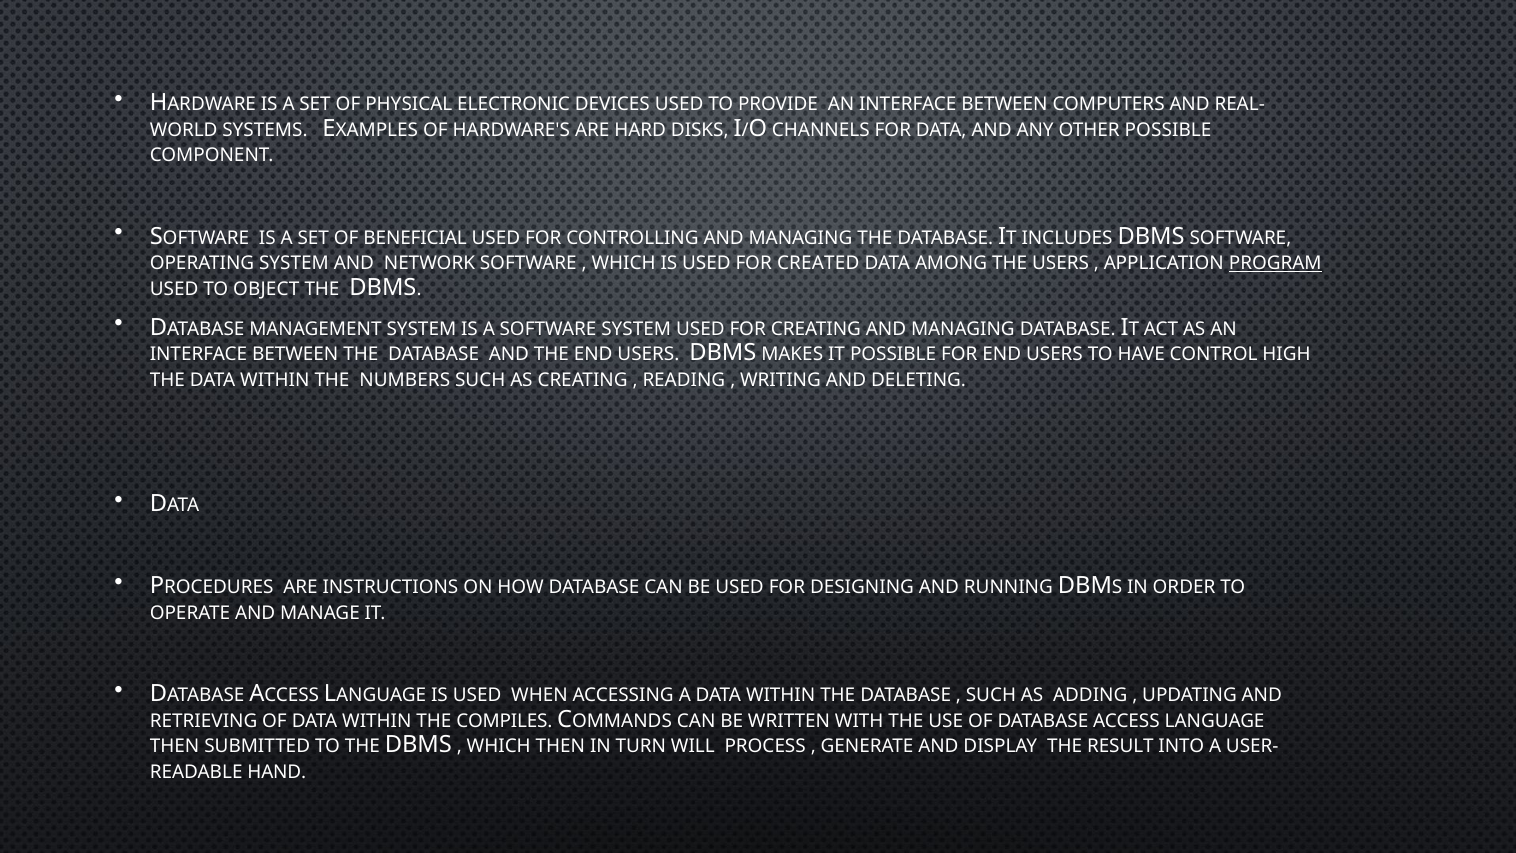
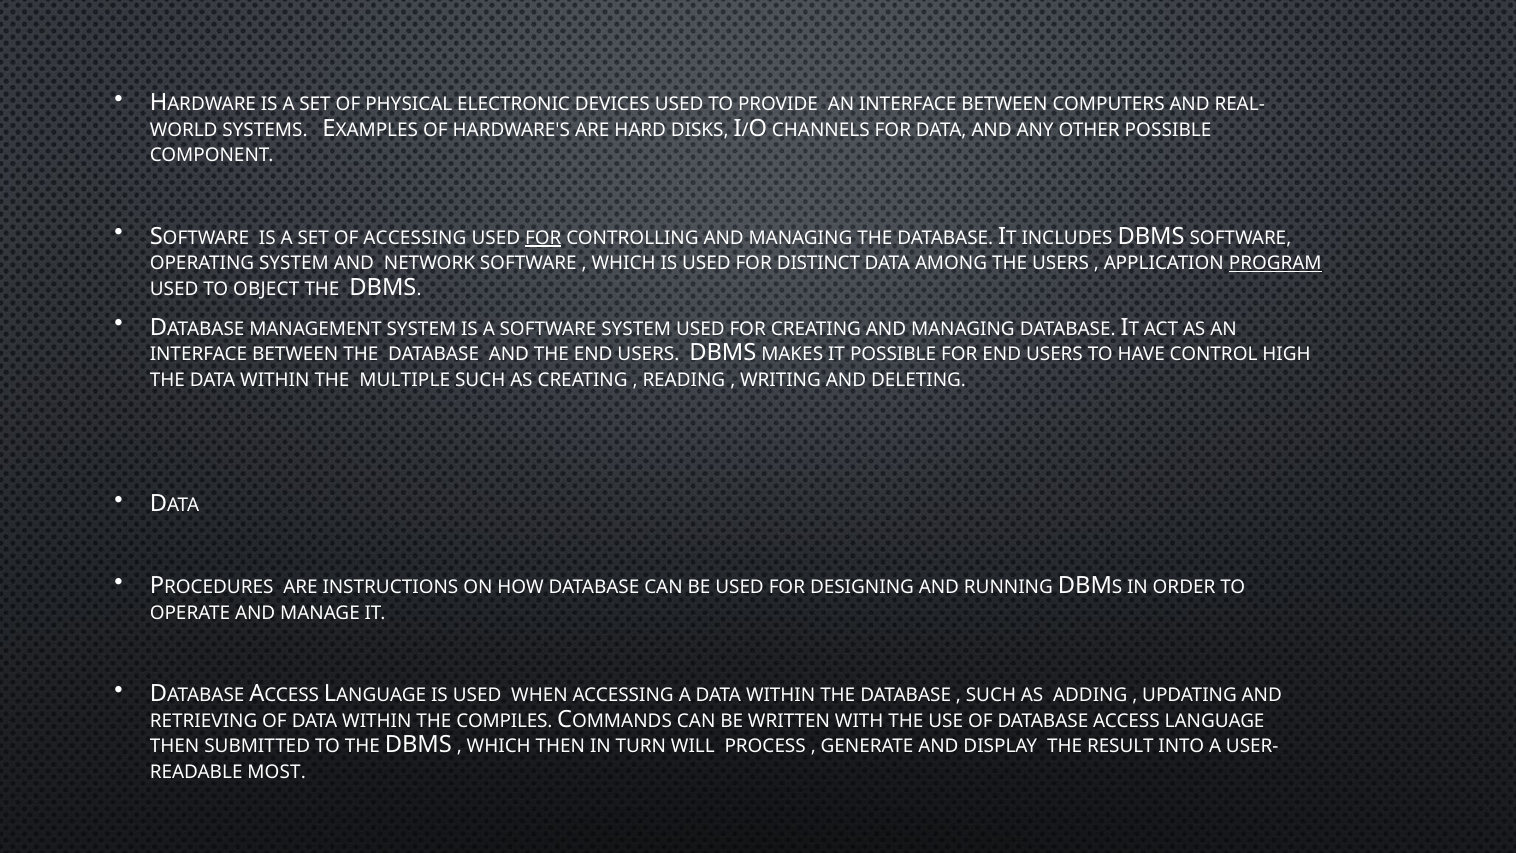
OF BENEFICIAL: BENEFICIAL -> ACCESSING
FOR at (543, 238) underline: none -> present
CREATED: CREATED -> DISTINCT
NUMBERS: NUMBERS -> MULTIPLE
HAND: HAND -> MOST
